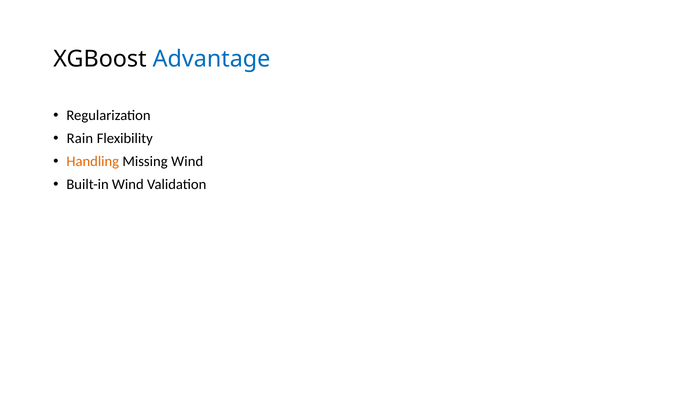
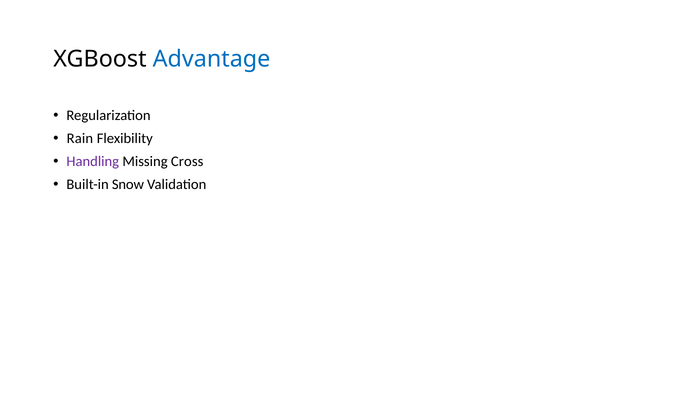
Handling colour: orange -> purple
Missing Wind: Wind -> Cross
Built-in Wind: Wind -> Snow
